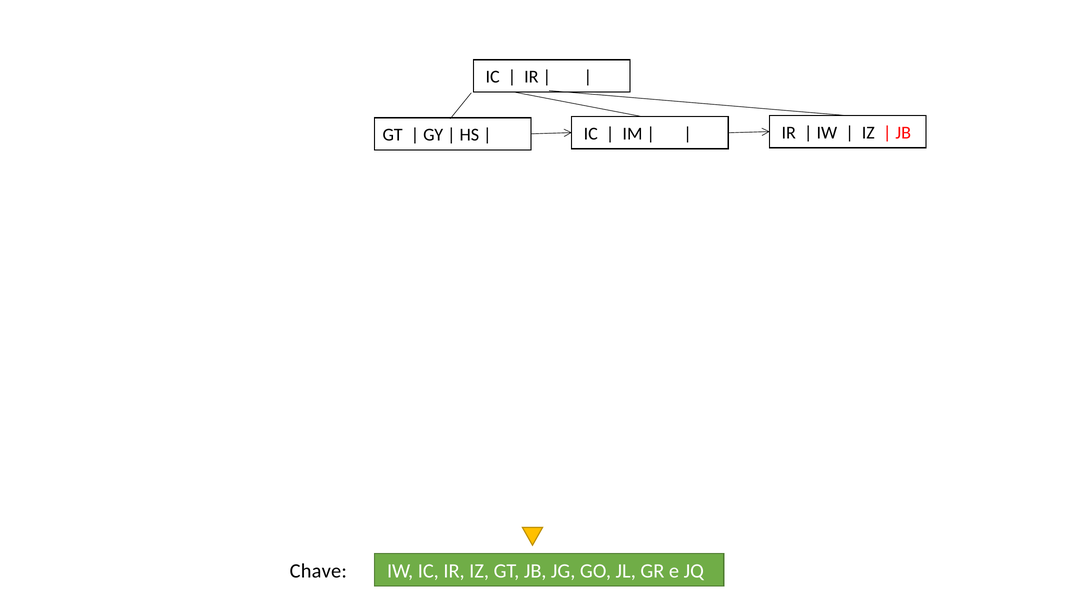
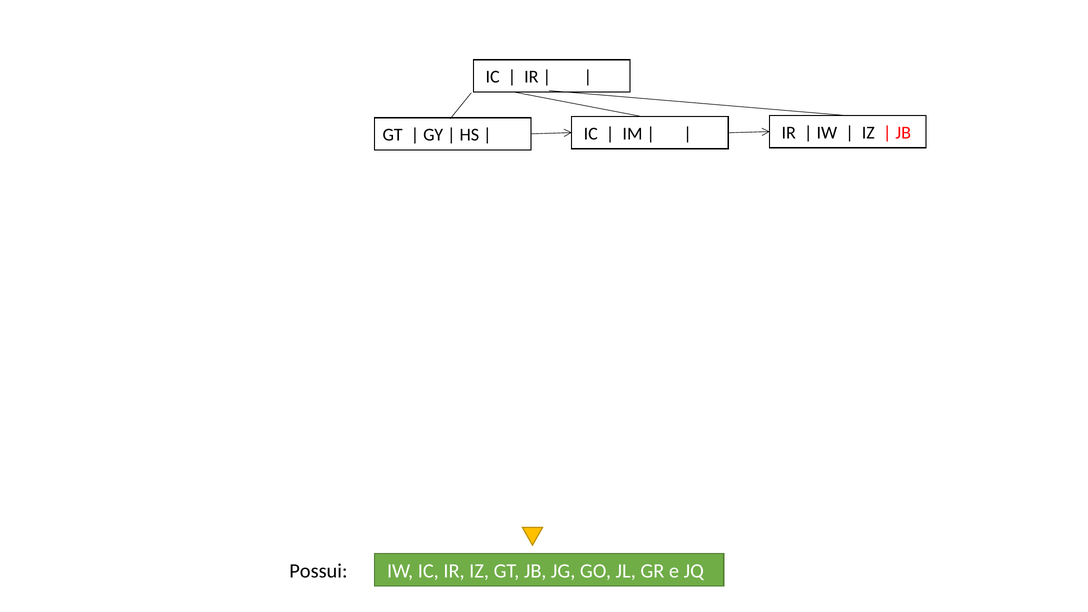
Chave: Chave -> Possui
